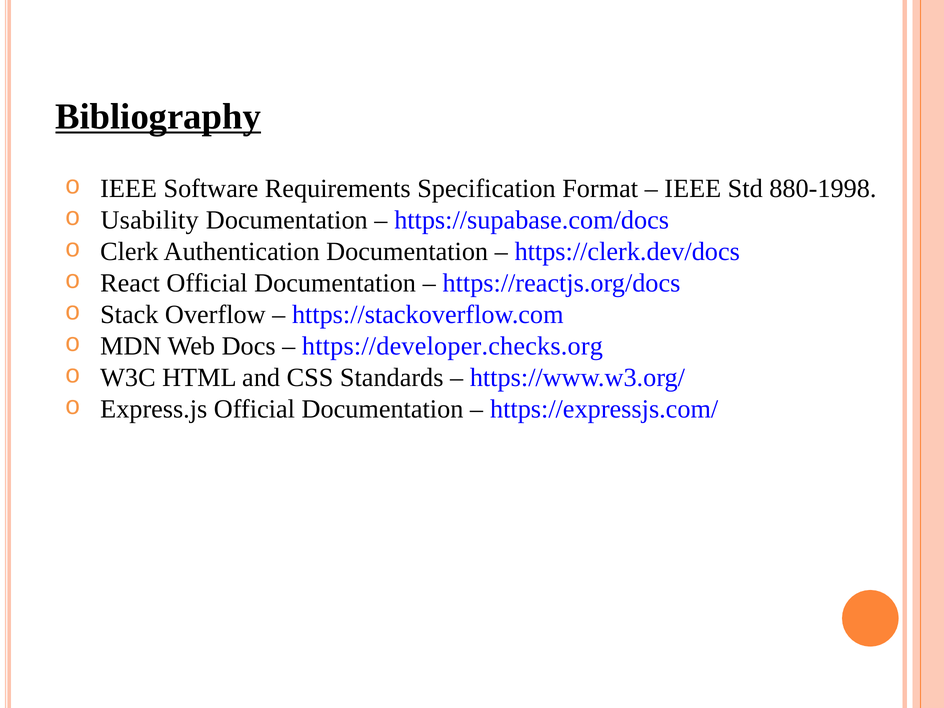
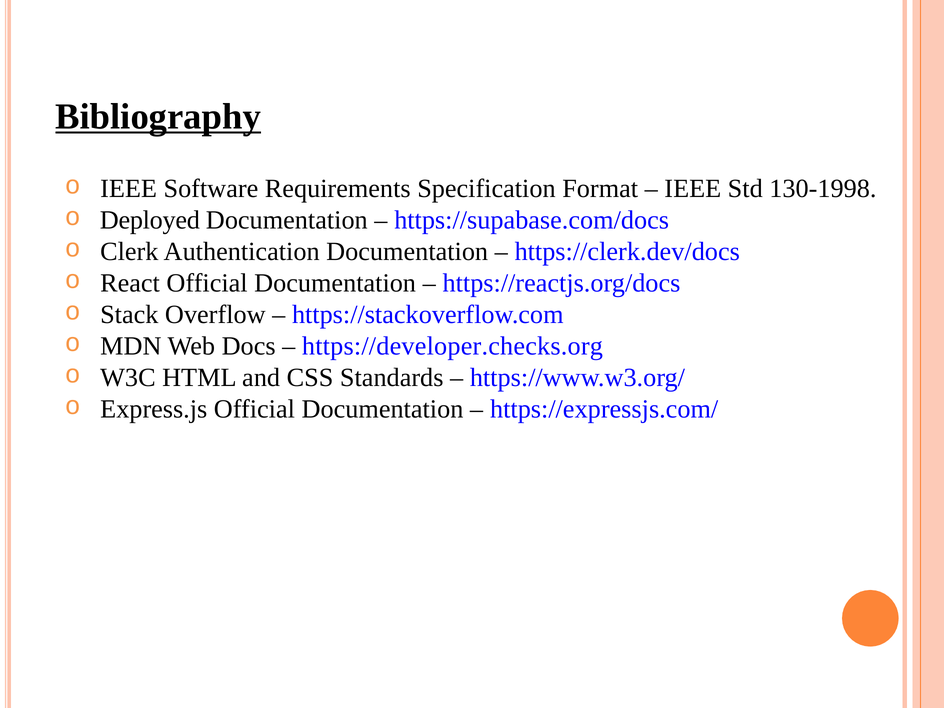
880-1998: 880-1998 -> 130-1998
Usability: Usability -> Deployed
